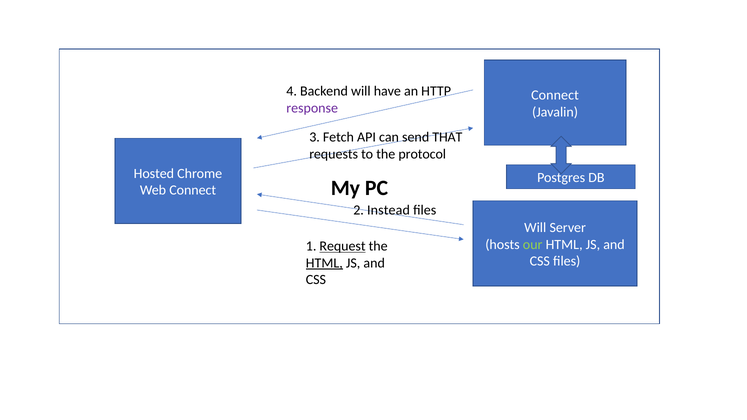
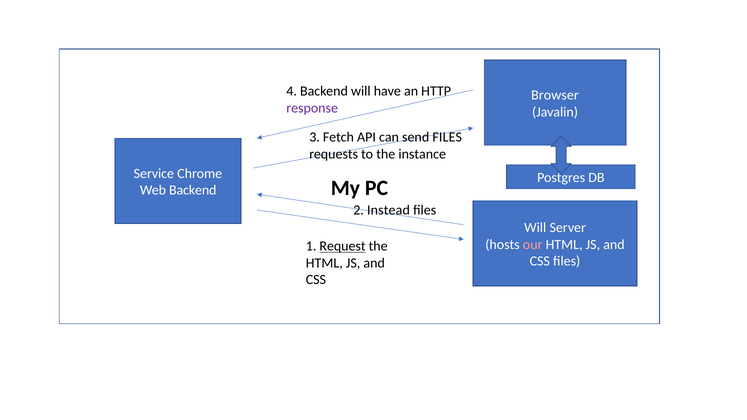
Connect at (555, 95): Connect -> Browser
send THAT: THAT -> FILES
protocol: protocol -> instance
Hosted: Hosted -> Service
Web Connect: Connect -> Backend
our colour: light green -> pink
HTML at (324, 263) underline: present -> none
